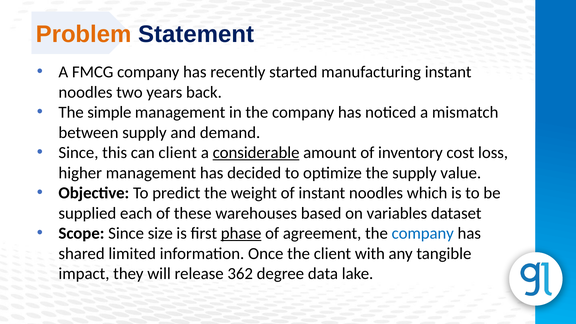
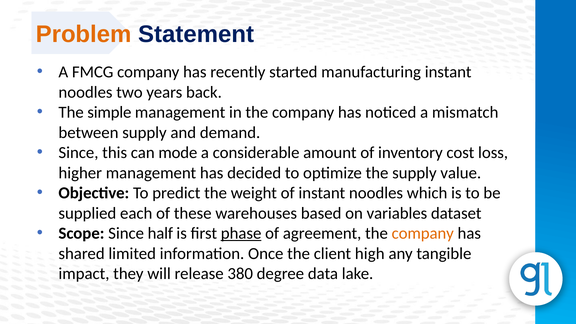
can client: client -> mode
considerable underline: present -> none
size: size -> half
company at (423, 233) colour: blue -> orange
with: with -> high
362: 362 -> 380
